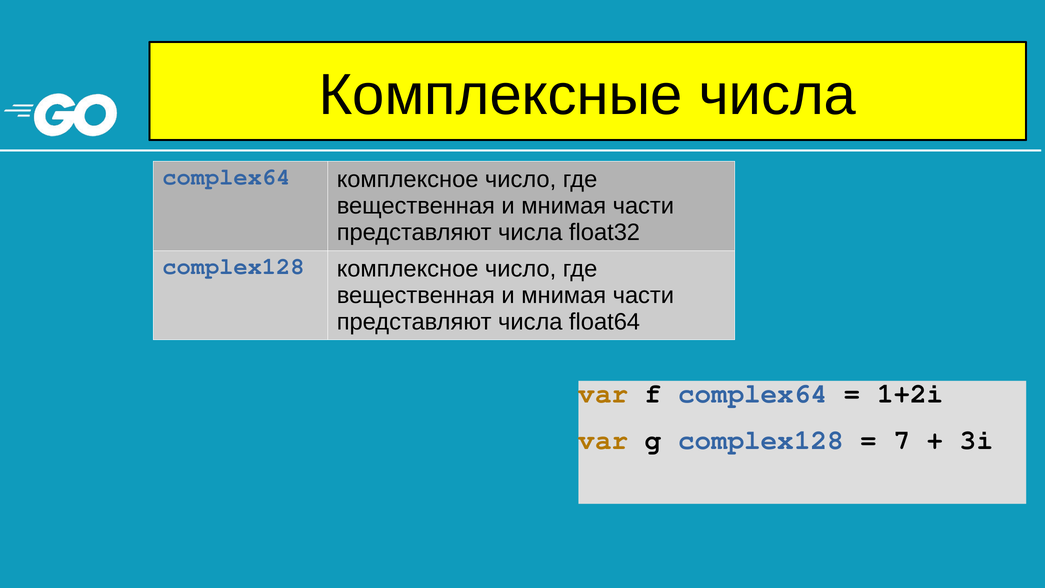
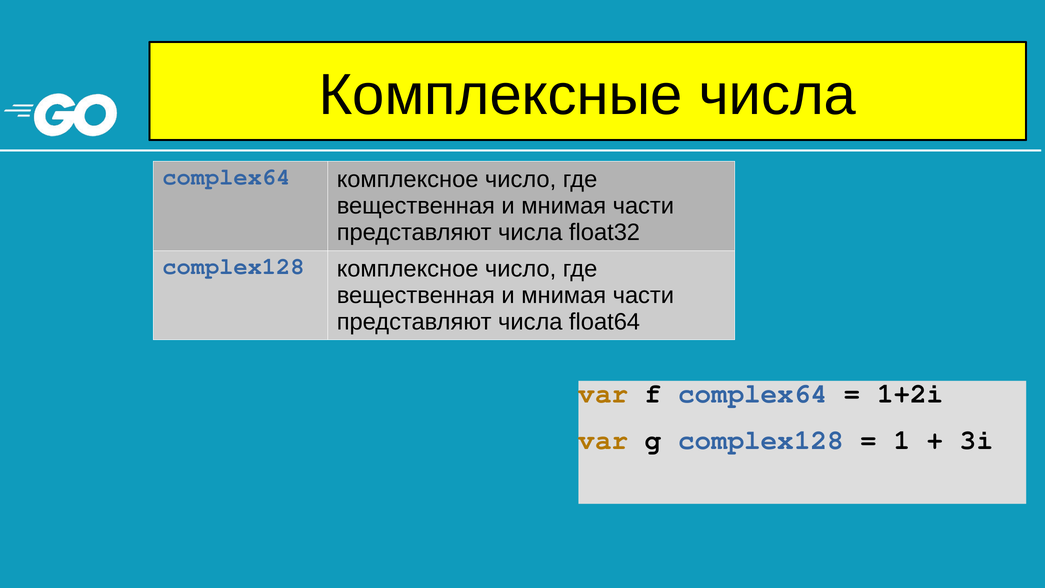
7: 7 -> 1
